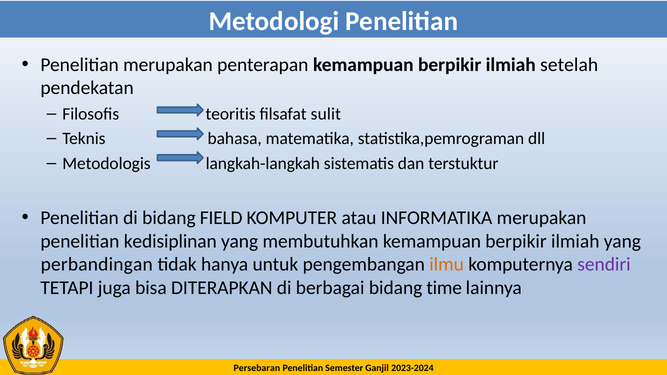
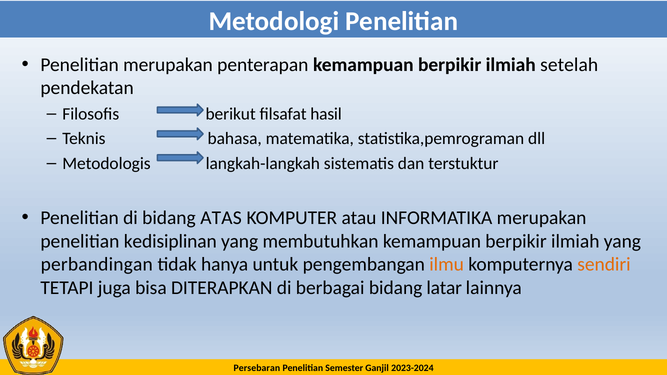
teoritis: teoritis -> berikut
sulit: sulit -> hasil
FIELD: FIELD -> ATAS
sendiri colour: purple -> orange
time: time -> latar
